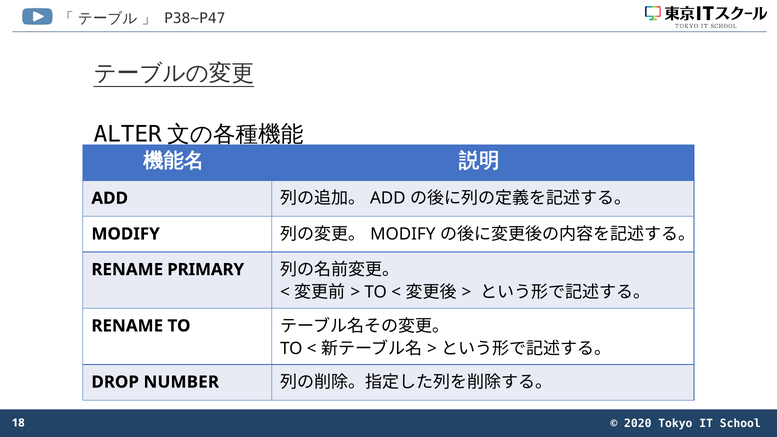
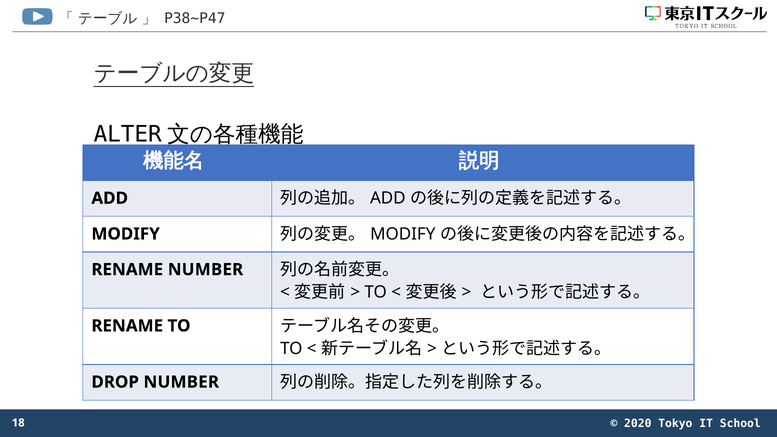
RENAME PRIMARY: PRIMARY -> NUMBER
